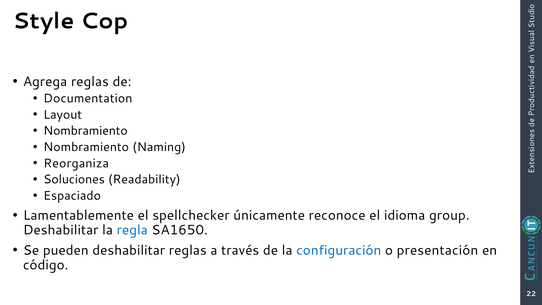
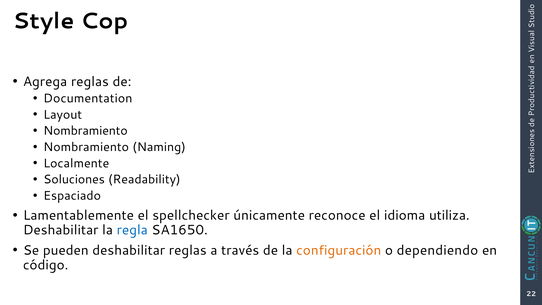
Reorganiza: Reorganiza -> Localmente
group: group -> utiliza
configuración colour: blue -> orange
presentación: presentación -> dependiendo
